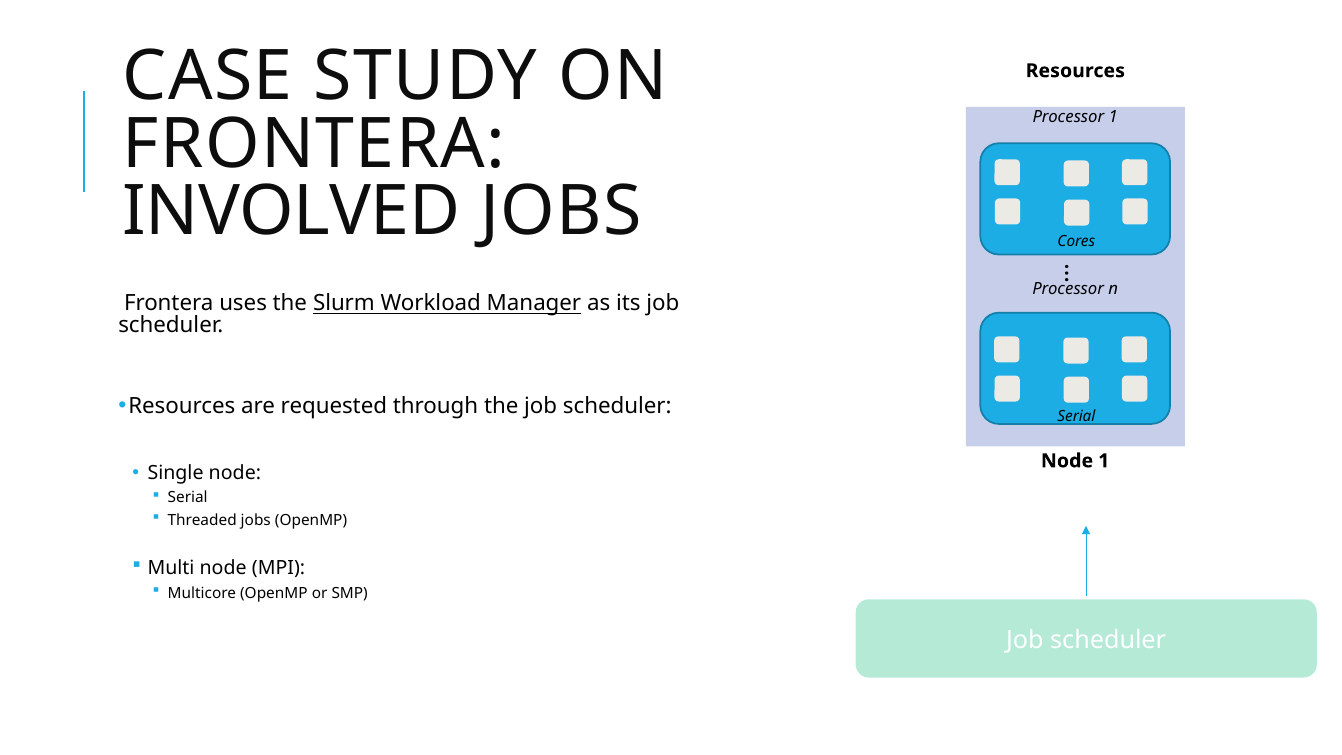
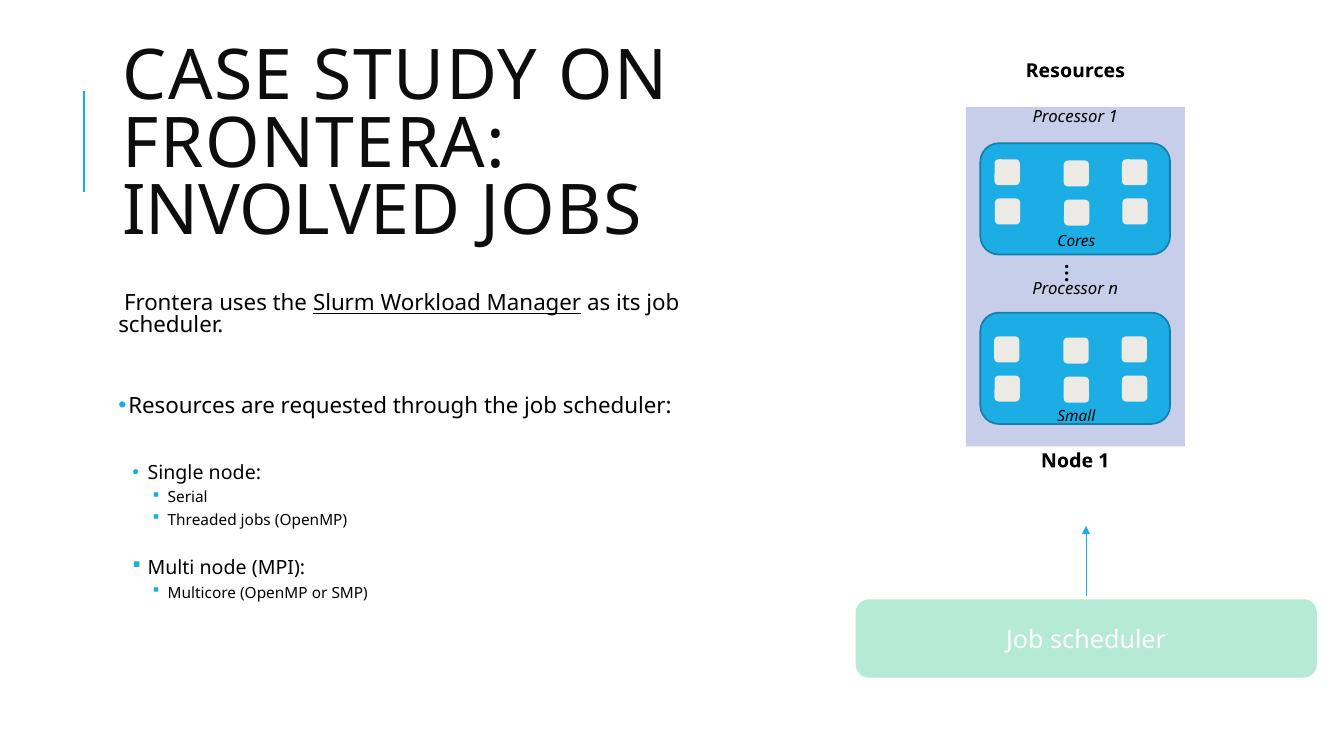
Serial at (1076, 416): Serial -> Small
